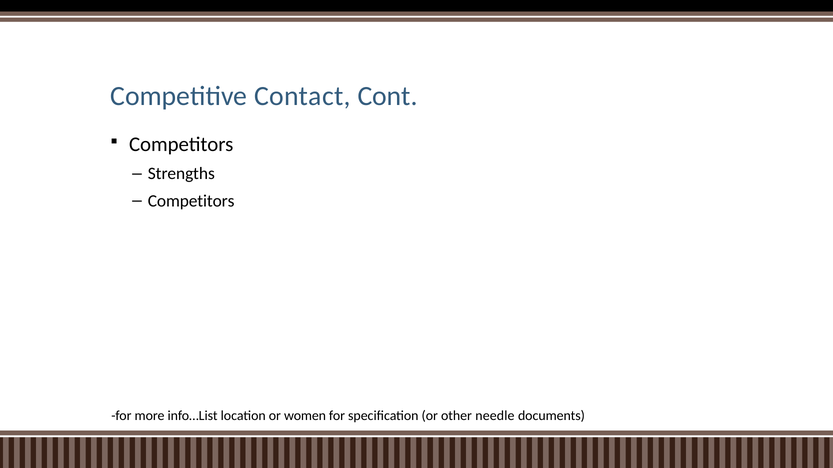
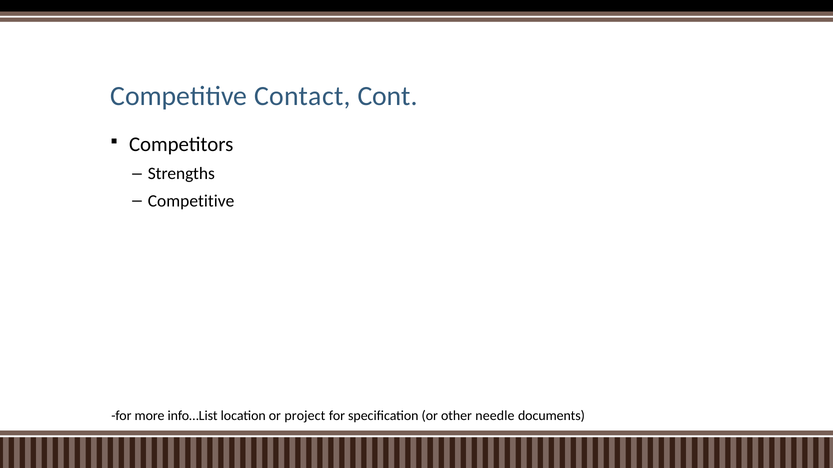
Competitors at (191, 201): Competitors -> Competitive
women: women -> project
